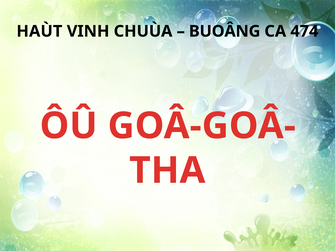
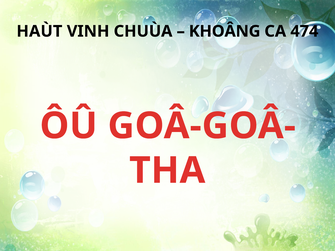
BUOÂNG: BUOÂNG -> KHOÂNG
